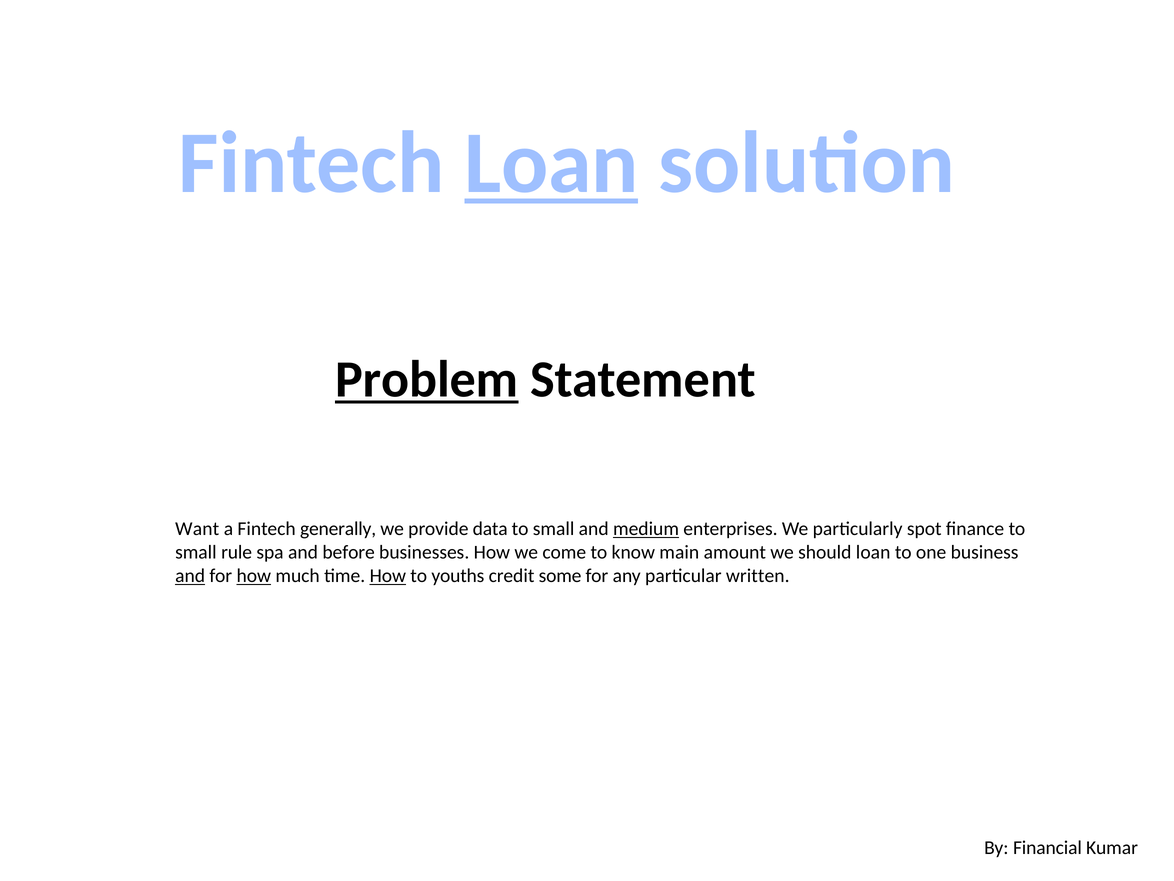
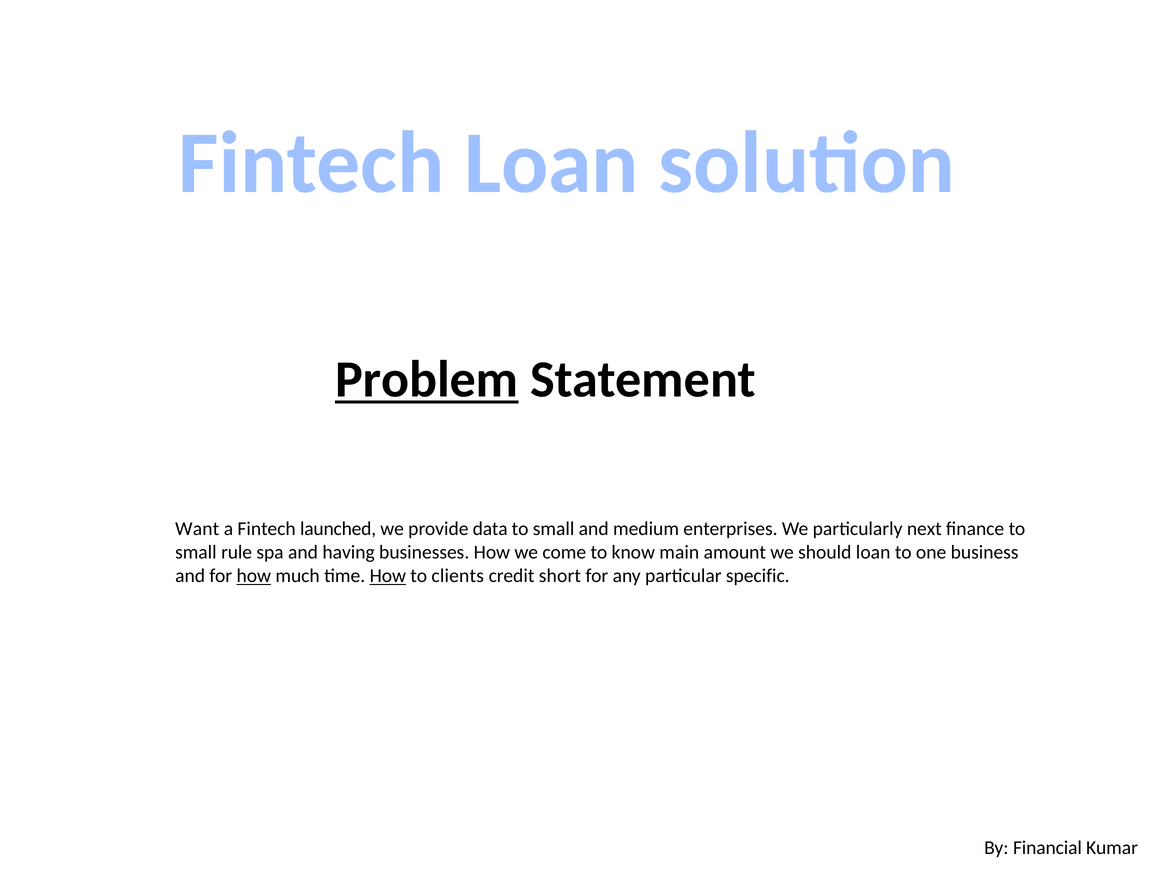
Loan at (551, 163) underline: present -> none
generally: generally -> launched
medium underline: present -> none
spot: spot -> next
before: before -> having
and at (190, 576) underline: present -> none
youths: youths -> clients
some: some -> short
written: written -> specific
